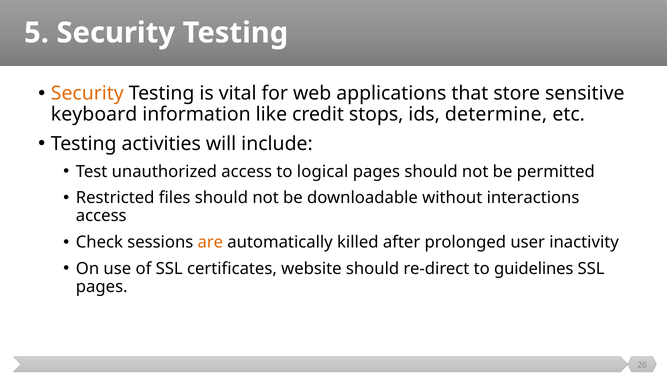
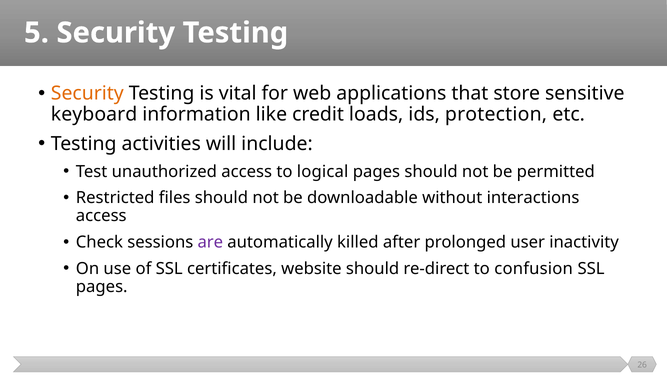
stops: stops -> loads
determine: determine -> protection
are colour: orange -> purple
guidelines: guidelines -> confusion
